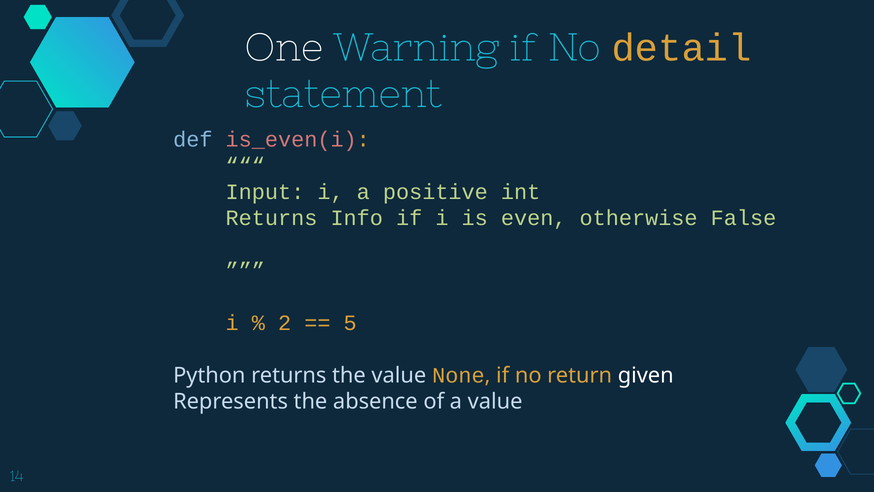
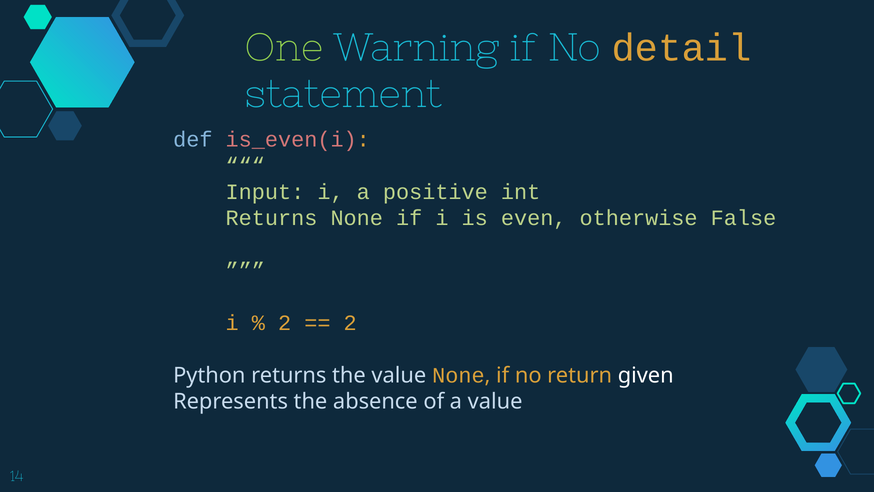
One colour: white -> light green
Returns Info: Info -> None
5 at (350, 323): 5 -> 2
